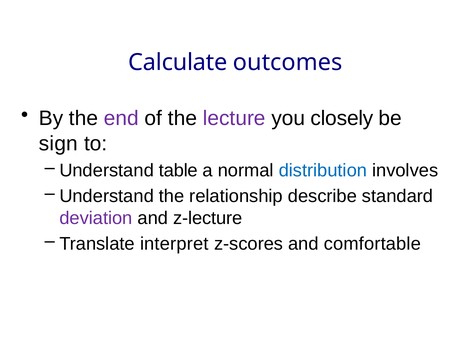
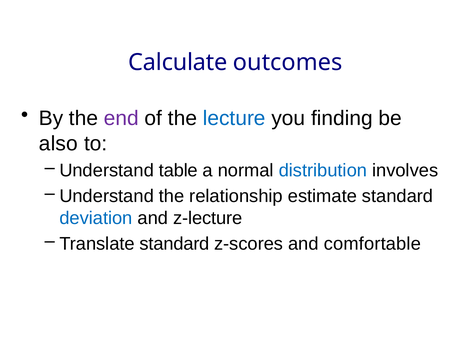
lecture colour: purple -> blue
closely: closely -> finding
sign: sign -> also
describe: describe -> estimate
deviation colour: purple -> blue
Translate interpret: interpret -> standard
